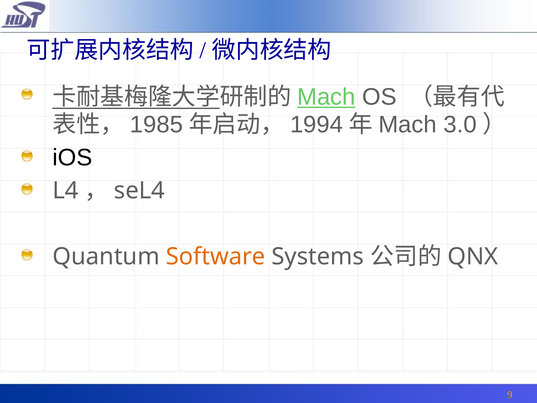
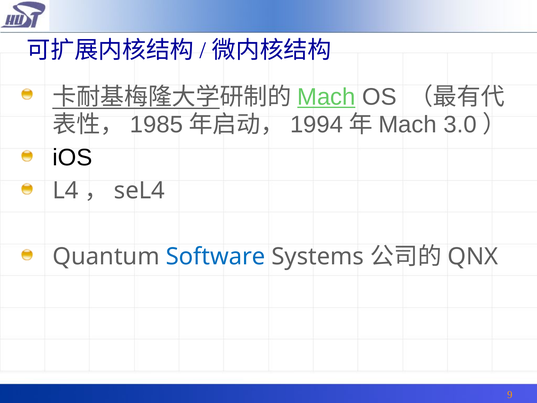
Software colour: orange -> blue
